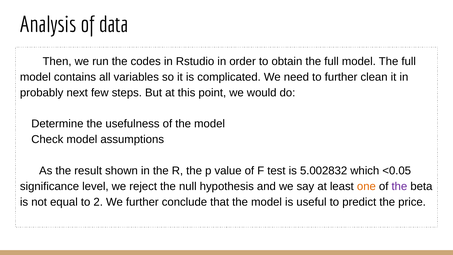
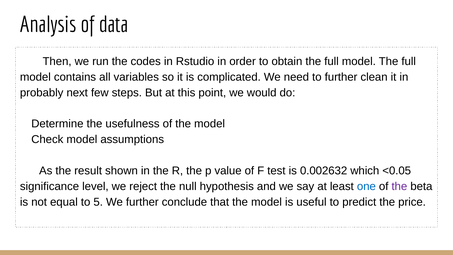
5.002832: 5.002832 -> 0.002632
one colour: orange -> blue
2: 2 -> 5
